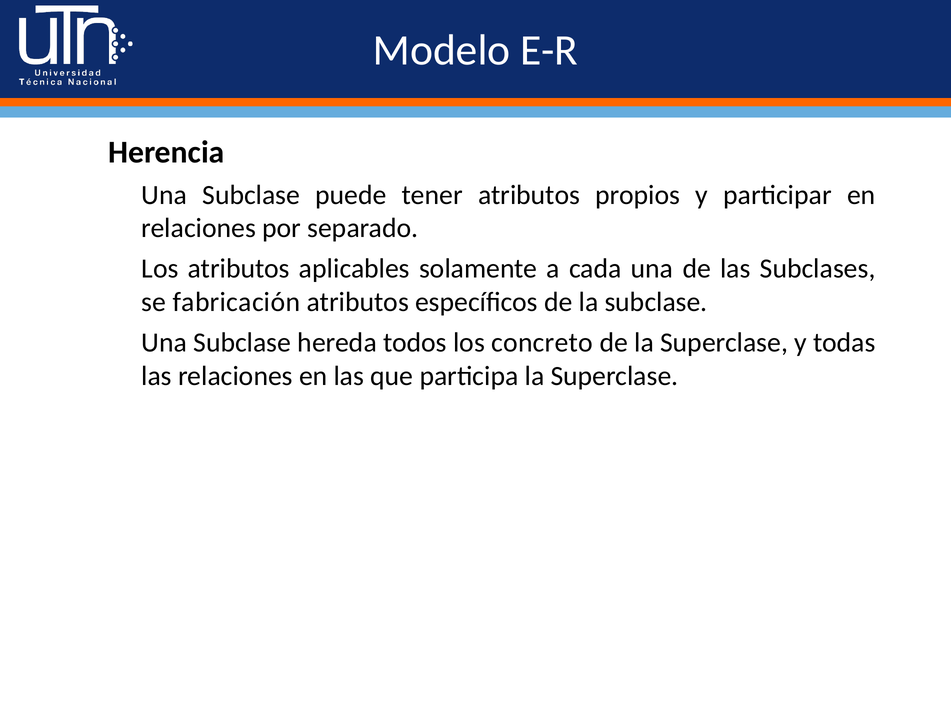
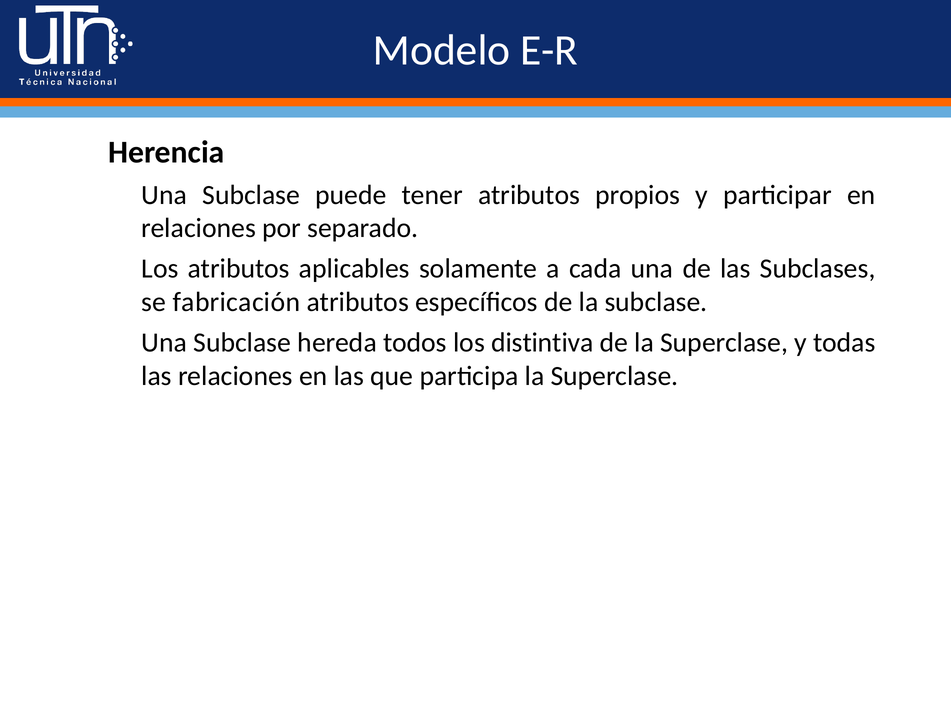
concreto: concreto -> distintiva
